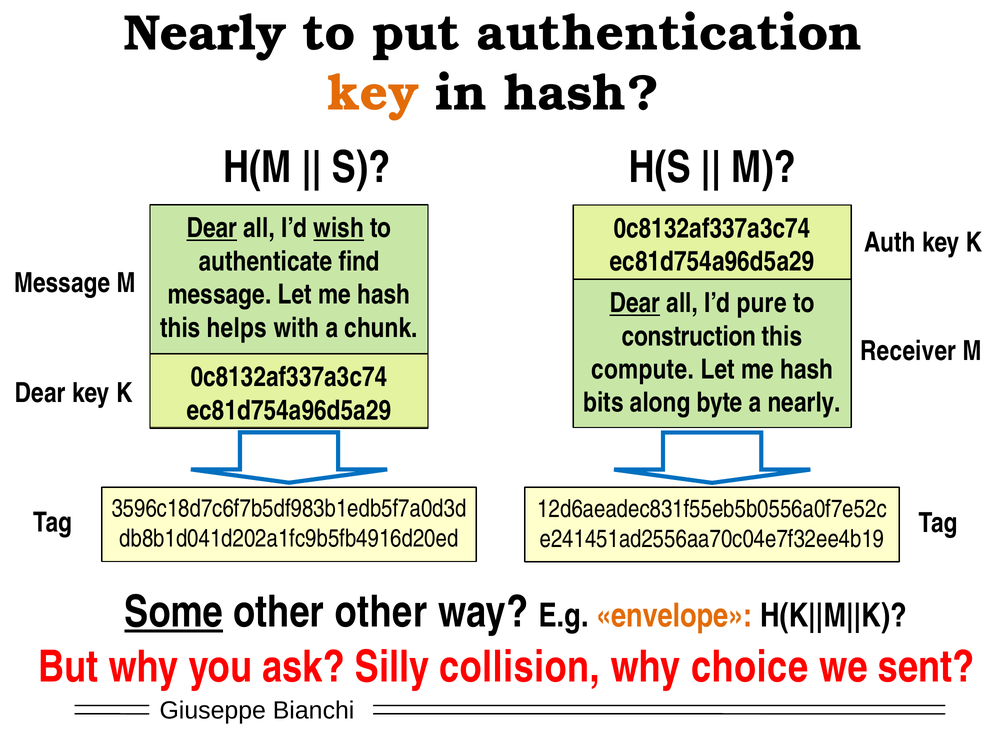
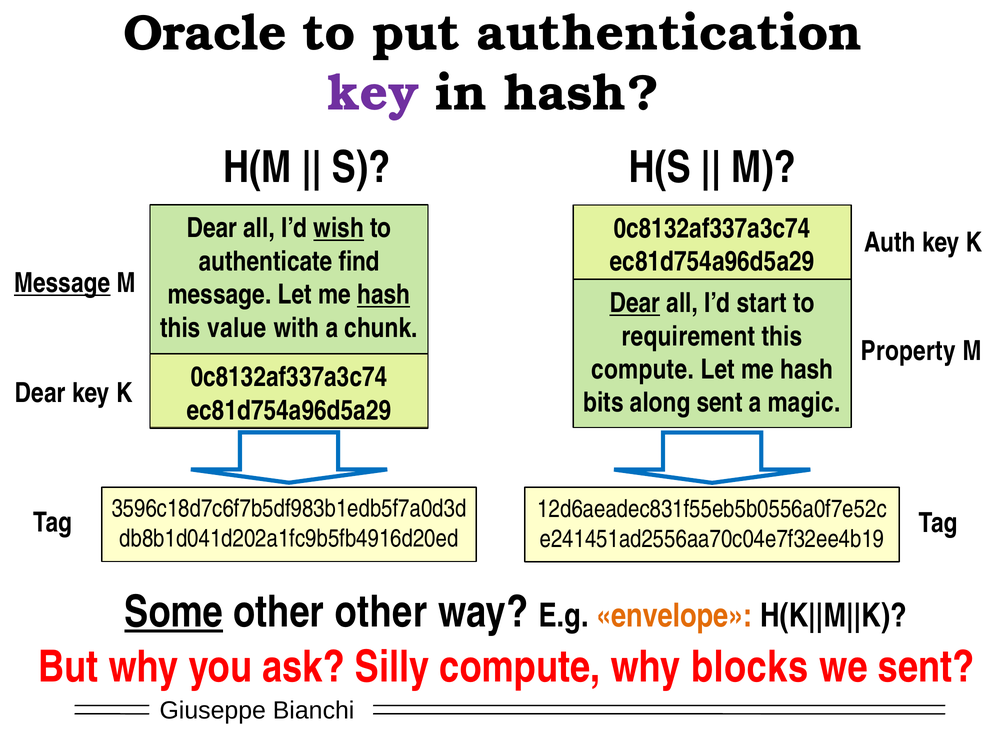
Nearly at (205, 33): Nearly -> Oracle
key at (373, 93) colour: orange -> purple
Dear at (212, 228) underline: present -> none
Message at (62, 283) underline: none -> present
hash at (384, 294) underline: none -> present
pure: pure -> start
helps: helps -> value
construction: construction -> requirement
Receiver: Receiver -> Property
along byte: byte -> sent
a nearly: nearly -> magic
Silly collision: collision -> compute
choice: choice -> blocks
